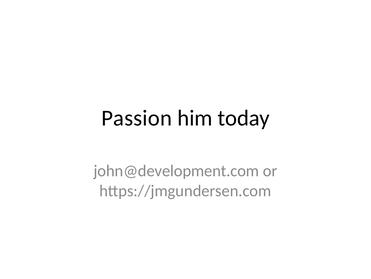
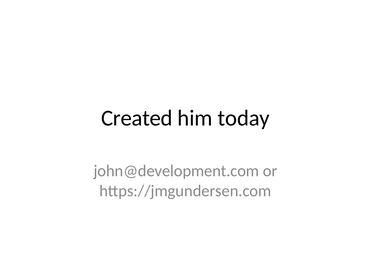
Passion: Passion -> Created
